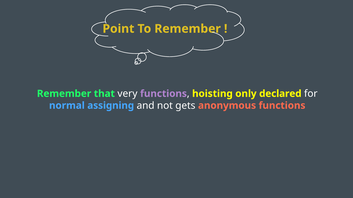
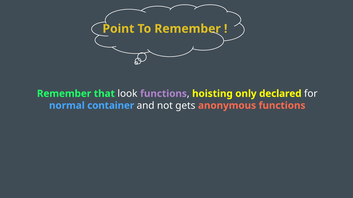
very: very -> look
assigning: assigning -> container
